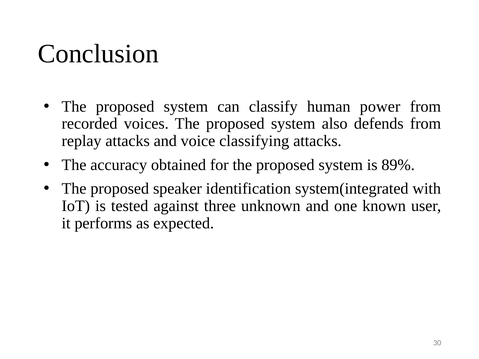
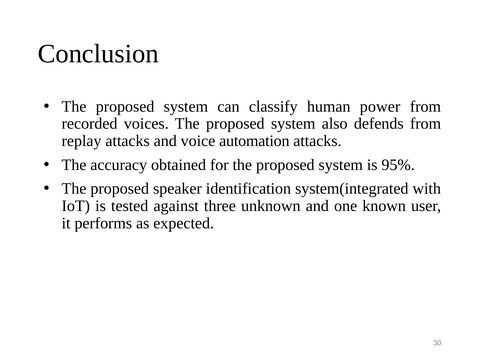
classifying: classifying -> automation
89%: 89% -> 95%
